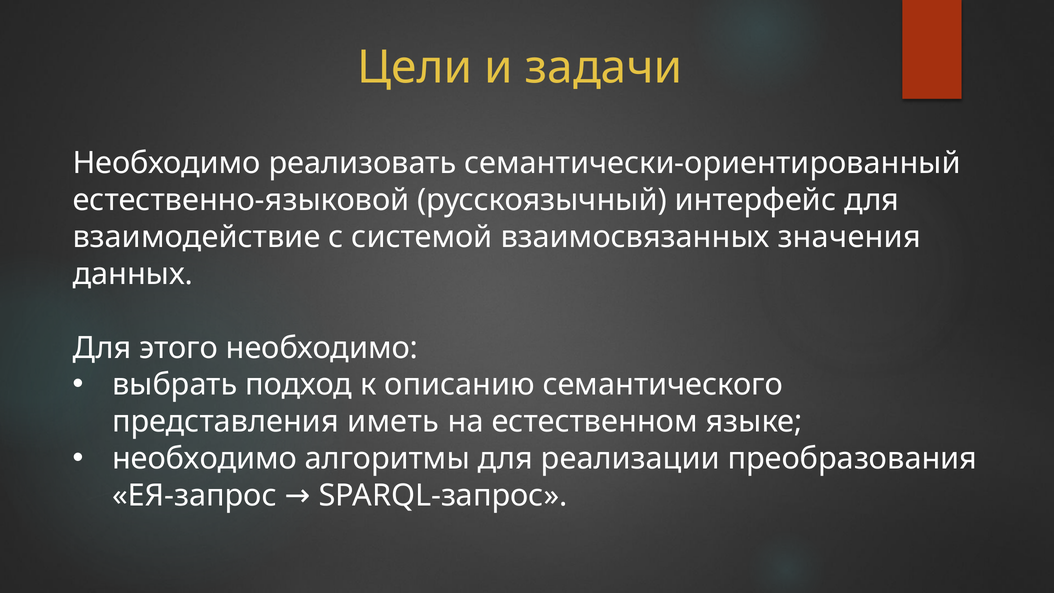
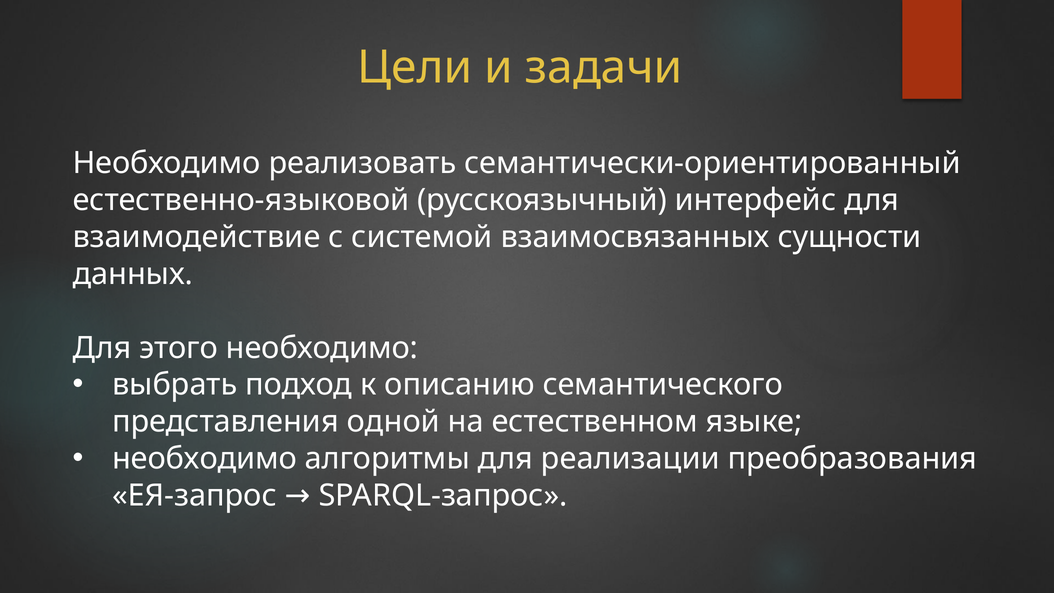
значения: значения -> сущности
иметь: иметь -> одной
